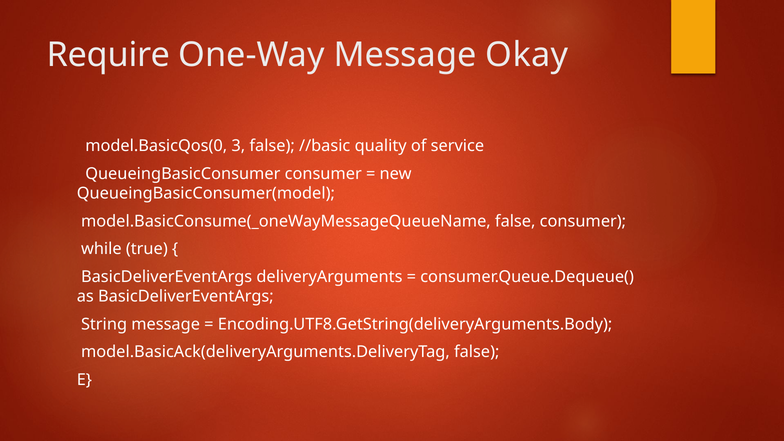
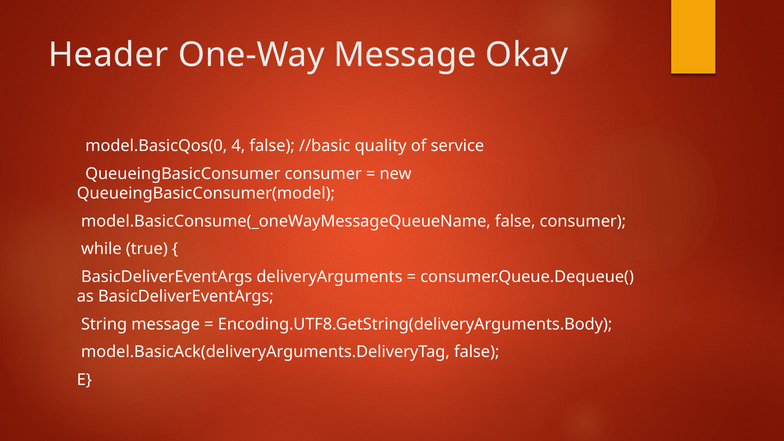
Require: Require -> Header
3: 3 -> 4
